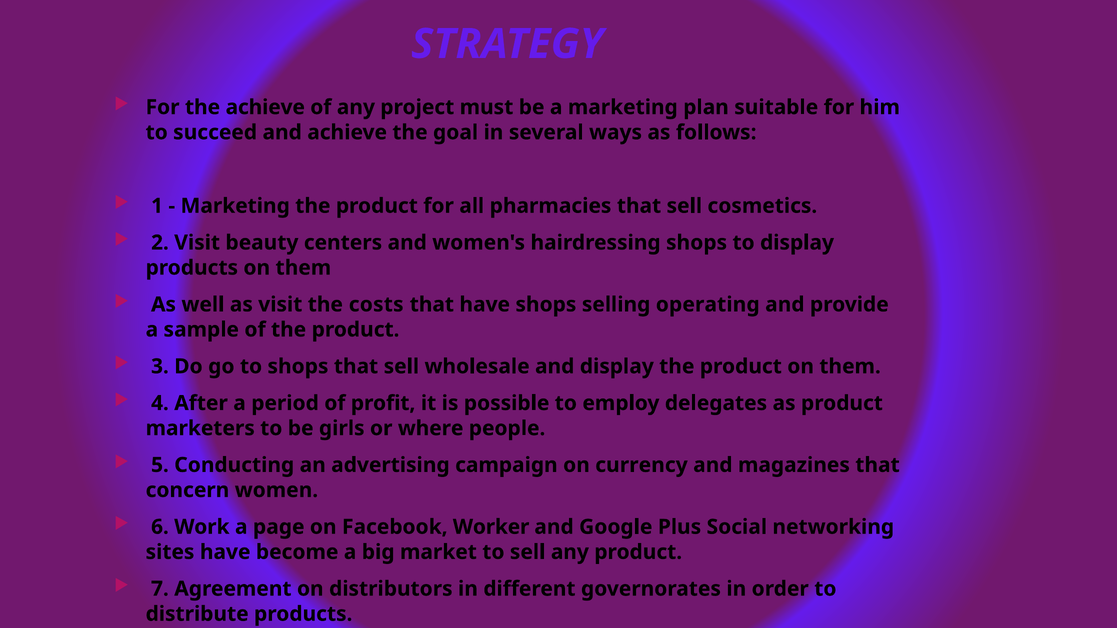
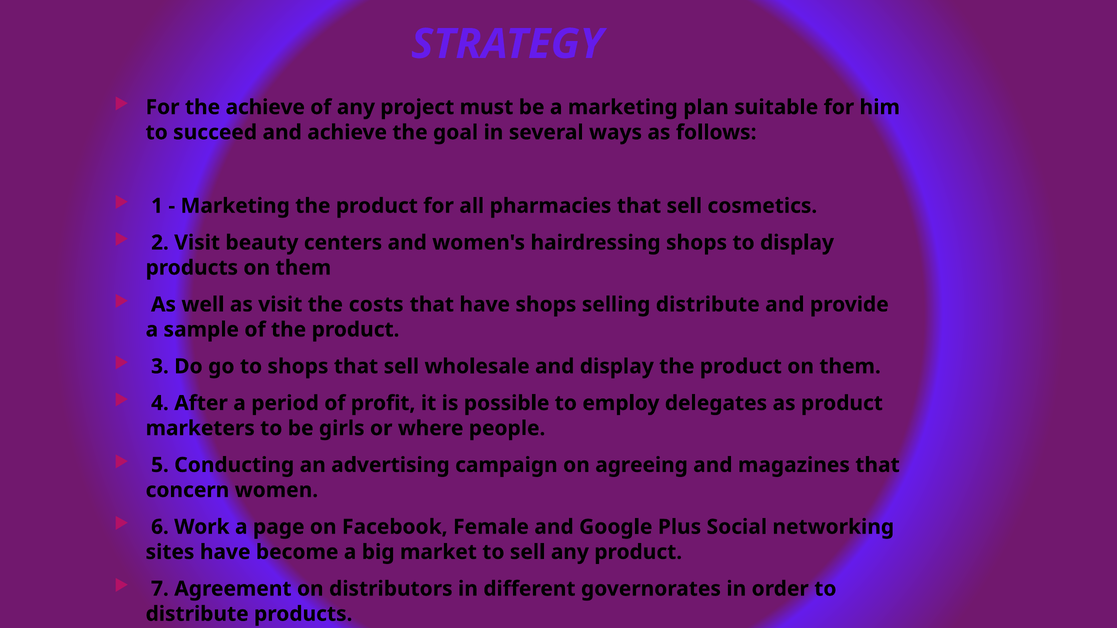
selling operating: operating -> distribute
currency: currency -> agreeing
Worker: Worker -> Female
